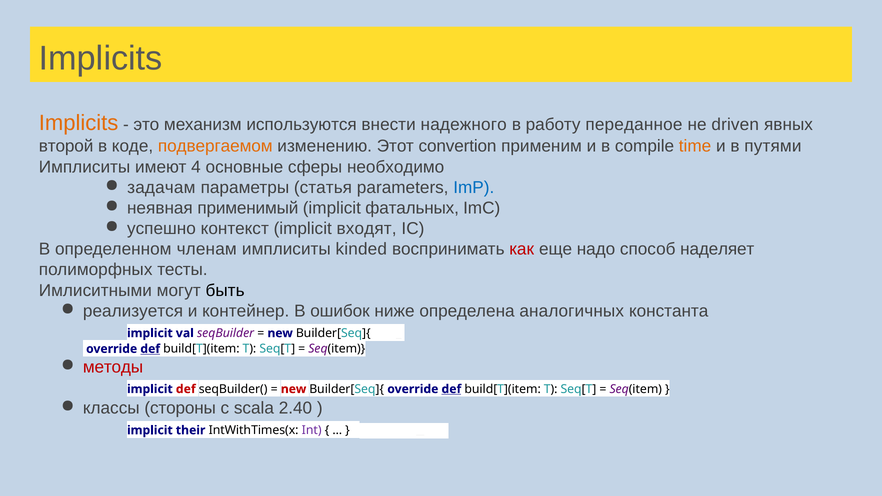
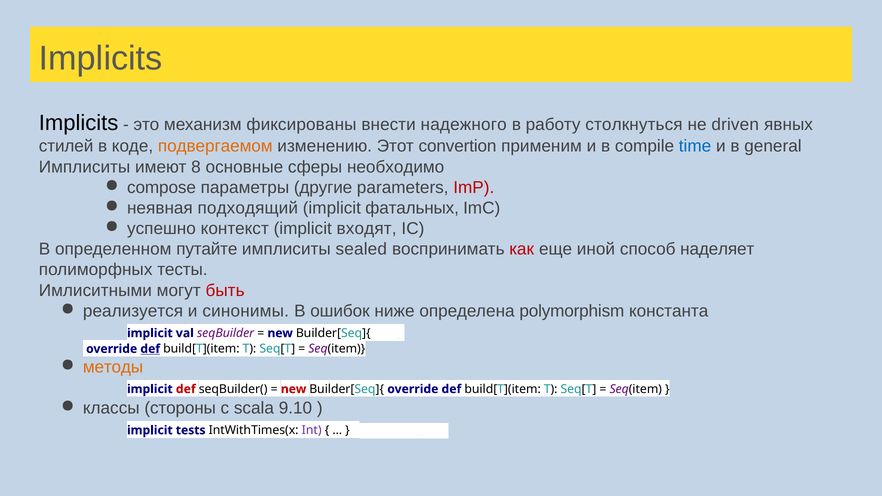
Implicits at (79, 123) colour: orange -> black
используются: используются -> фиксированы
переданное: переданное -> столкнуться
второй: второй -> стилей
time colour: orange -> blue
путями: путями -> general
4: 4 -> 8
задачам: задачам -> compose
статья: статья -> другие
ImP colour: blue -> red
применимый: применимый -> подходящий
членам: членам -> путайте
kinded: kinded -> sealed
надо: надо -> иной
быть colour: black -> red
контейнер: контейнер -> синонимы
аналогичных: аналогичных -> polymorphism
методы colour: red -> orange
def at (451, 389) underline: present -> none
2.40: 2.40 -> 9.10
their: their -> tests
